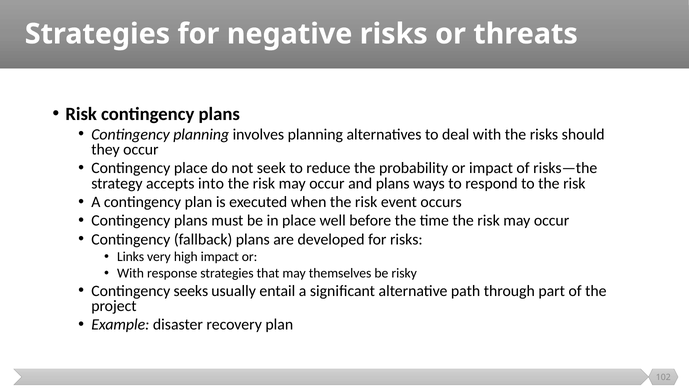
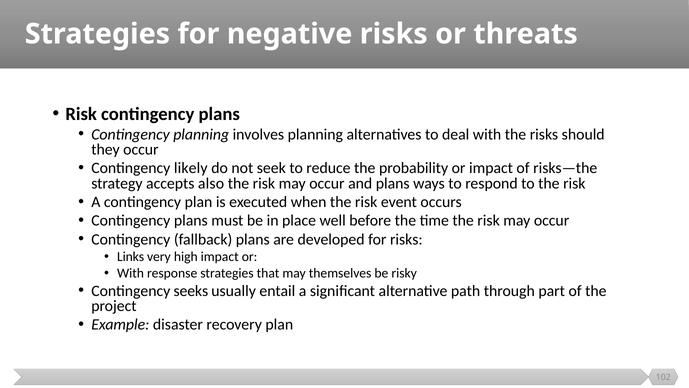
Contingency place: place -> likely
into: into -> also
